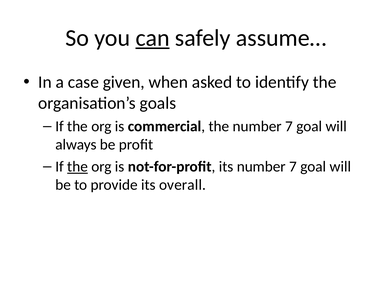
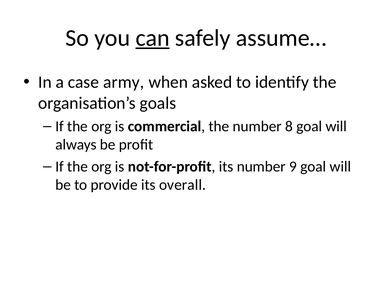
given: given -> army
the number 7: 7 -> 8
the at (78, 167) underline: present -> none
its number 7: 7 -> 9
